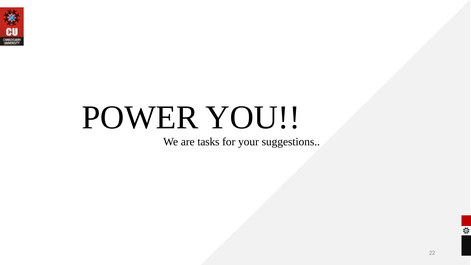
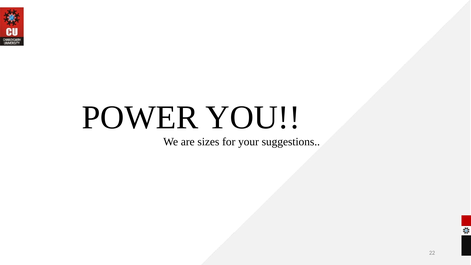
tasks: tasks -> sizes
